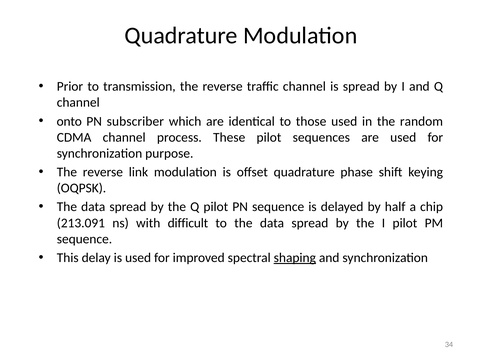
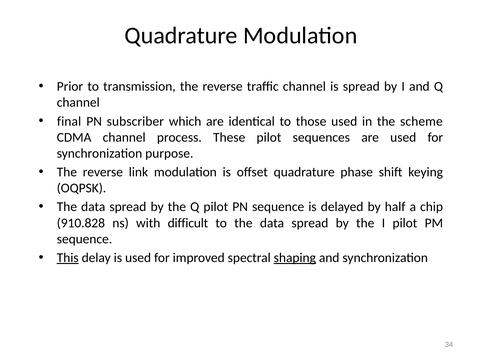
onto: onto -> final
random: random -> scheme
213.091: 213.091 -> 910.828
This underline: none -> present
